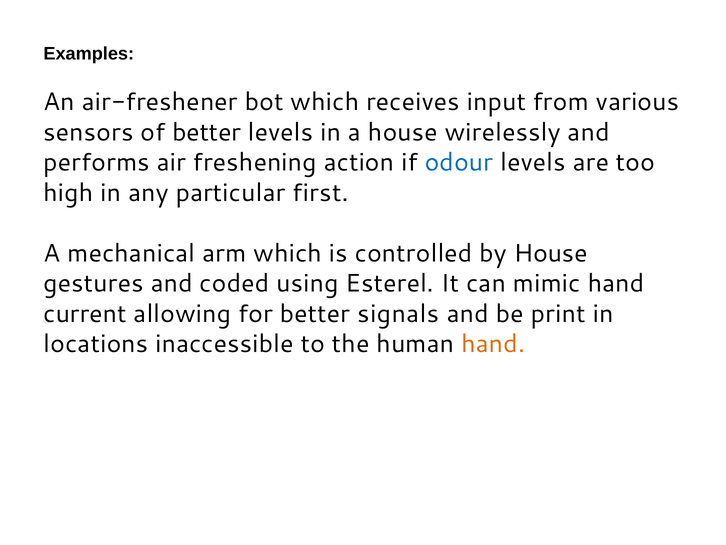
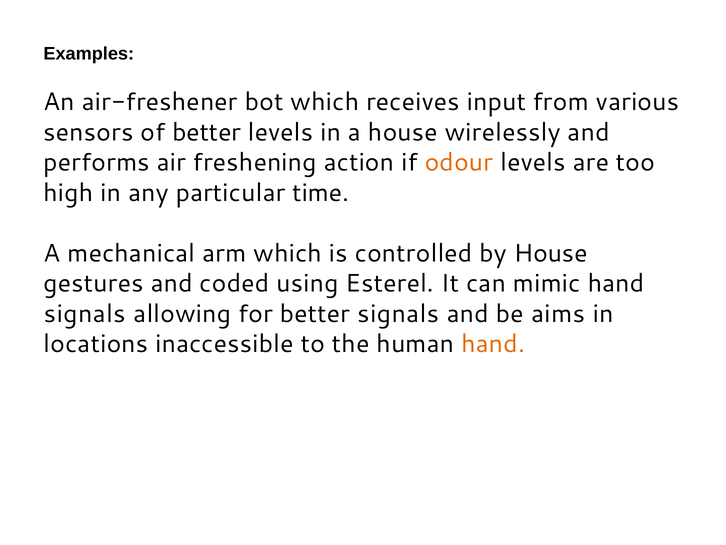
odour colour: blue -> orange
first: first -> time
current at (85, 314): current -> signals
print: print -> aims
